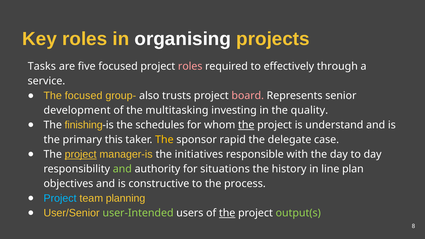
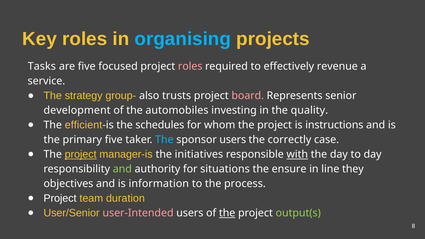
organising colour: white -> light blue
through: through -> revenue
The focused: focused -> strategy
multitasking: multitasking -> automobiles
finishing: finishing -> efficient
the at (246, 125) underline: present -> none
understand: understand -> instructions
primary this: this -> five
The at (164, 140) colour: yellow -> light blue
sponsor rapid: rapid -> users
delegate: delegate -> correctly
with underline: none -> present
history: history -> ensure
plan: plan -> they
constructive: constructive -> information
Project at (60, 198) colour: light blue -> white
planning: planning -> duration
user-Intended colour: light green -> pink
